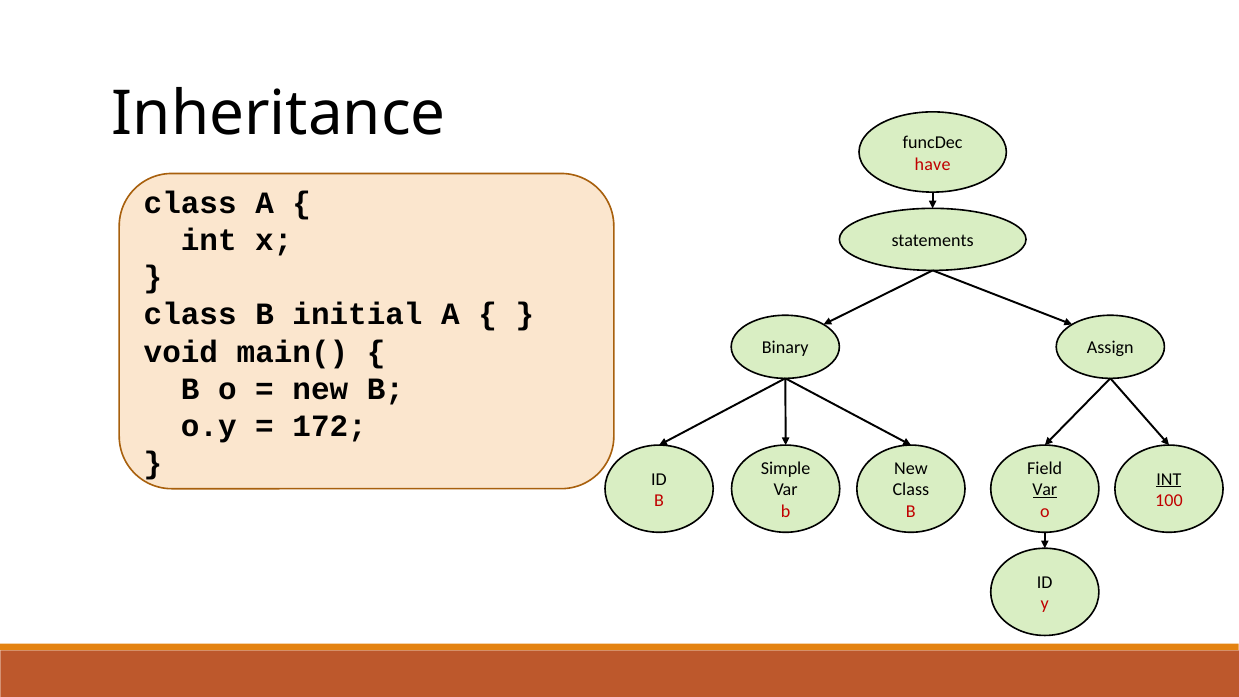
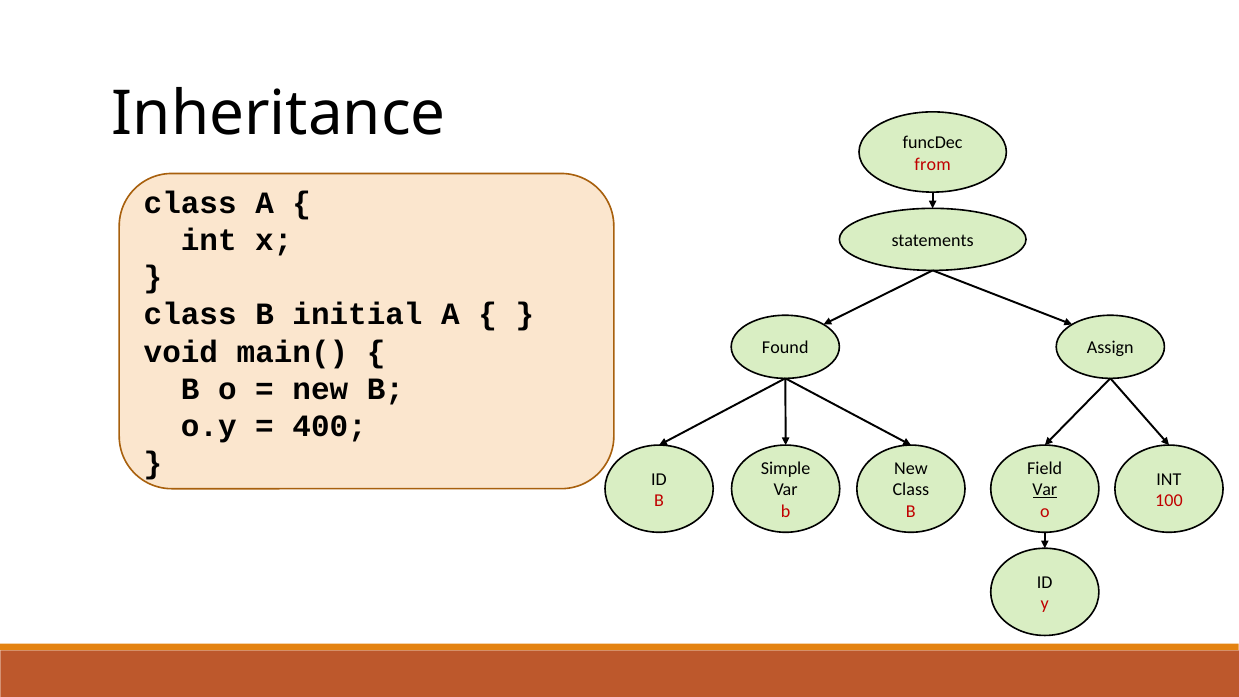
have: have -> from
Binary: Binary -> Found
172: 172 -> 400
INT at (1169, 479) underline: present -> none
